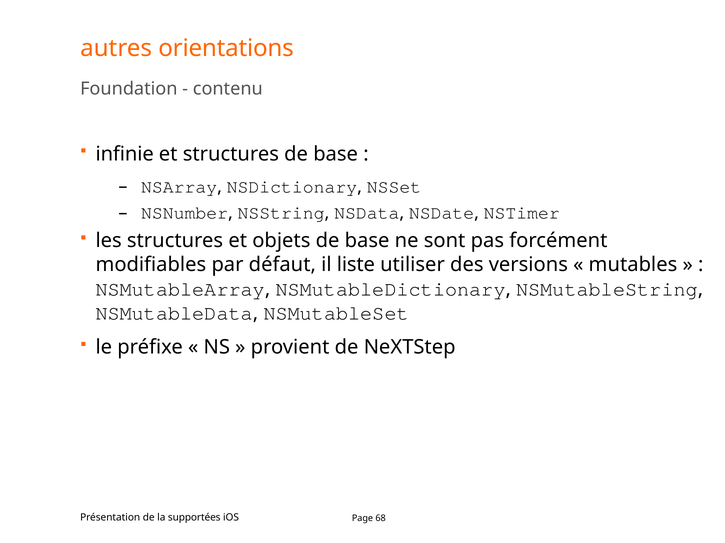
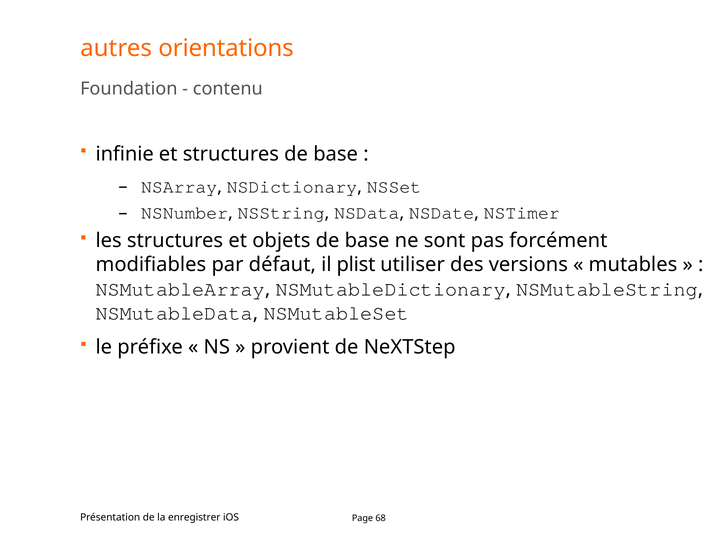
liste: liste -> plist
supportées: supportées -> enregistrer
